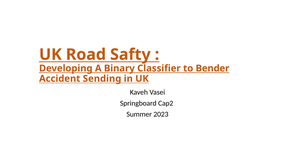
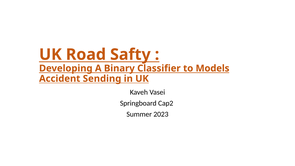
Bender: Bender -> Models
